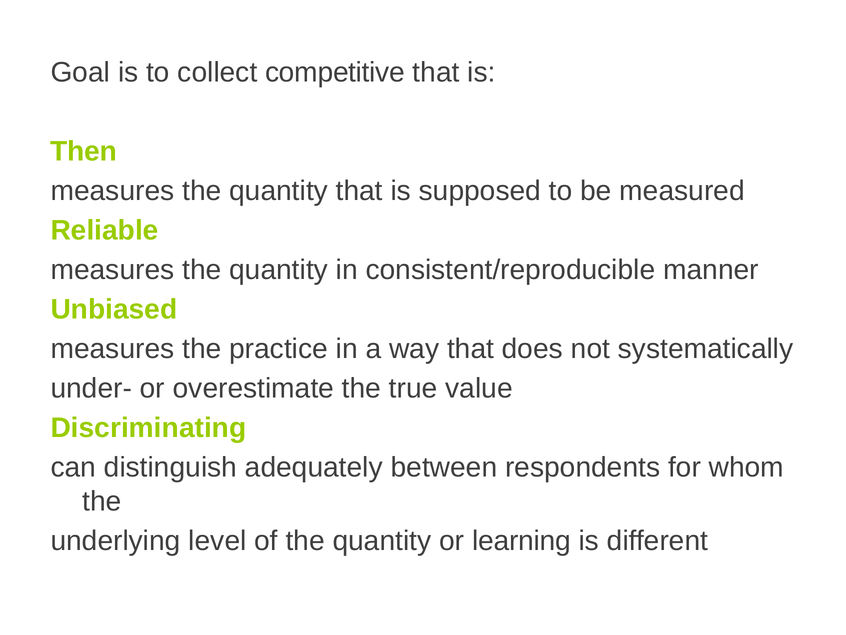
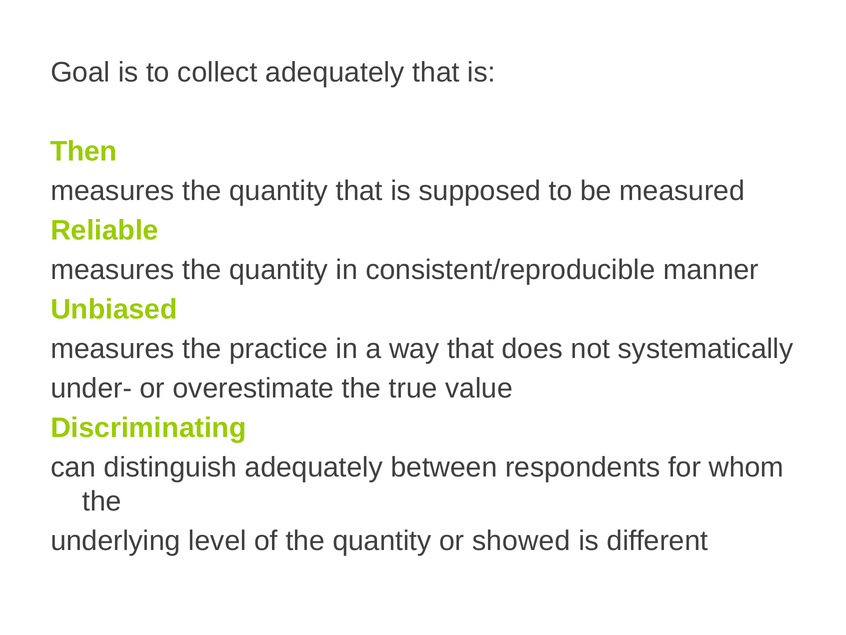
collect competitive: competitive -> adequately
learning: learning -> showed
